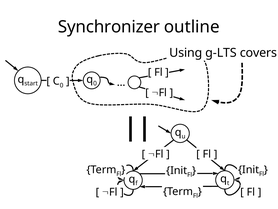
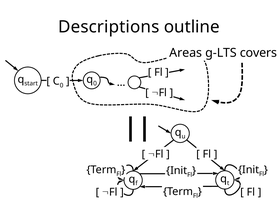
Synchronizer: Synchronizer -> Descriptions
Using: Using -> Areas
